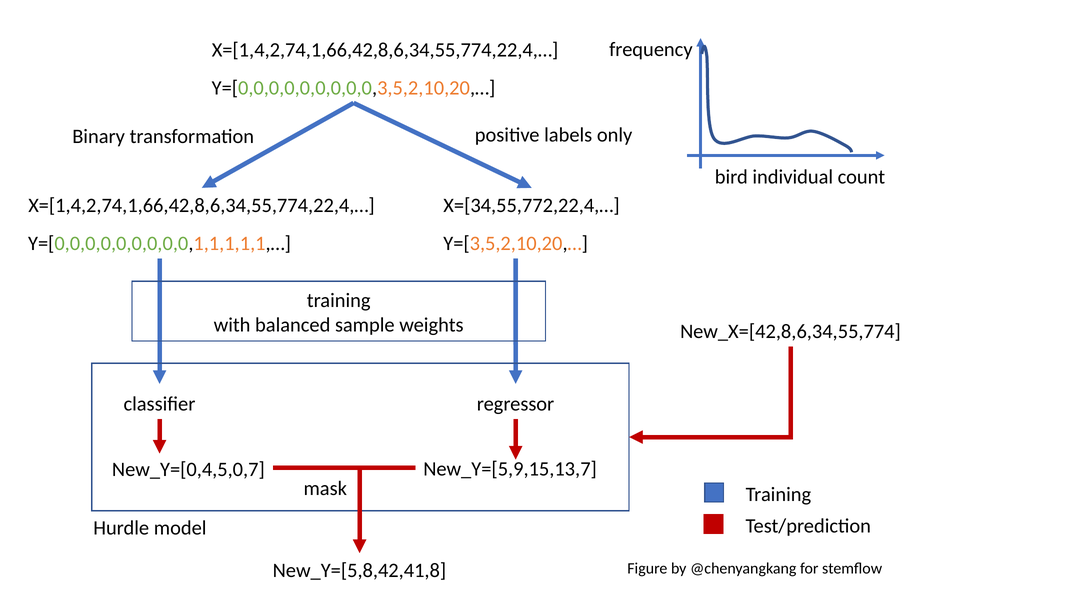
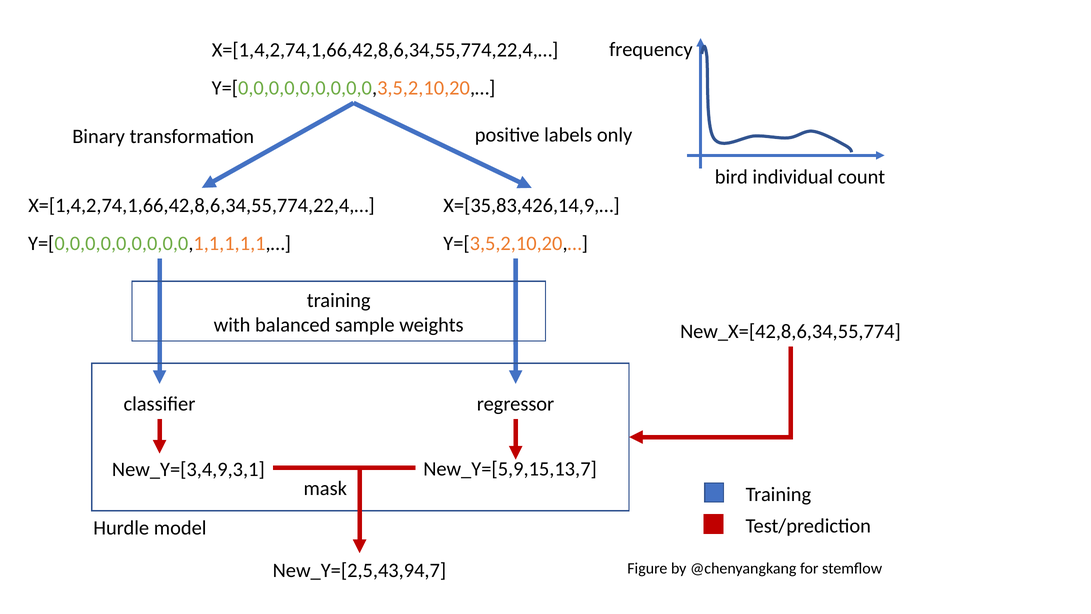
X=[34,55,772,22,4,…: X=[34,55,772,22,4,… -> X=[35,83,426,14,9,…
New_Y=[0,4,5,0,7: New_Y=[0,4,5,0,7 -> New_Y=[3,4,9,3,1
New_Y=[5,8,42,41,8: New_Y=[5,8,42,41,8 -> New_Y=[2,5,43,94,7
